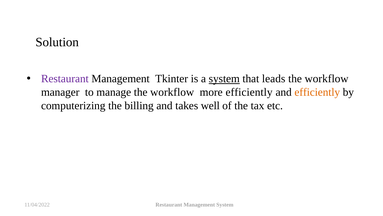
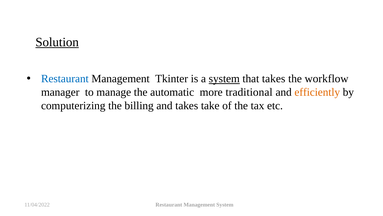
Solution underline: none -> present
Restaurant at (65, 79) colour: purple -> blue
that leads: leads -> takes
manage the workflow: workflow -> automatic
more efficiently: efficiently -> traditional
well: well -> take
